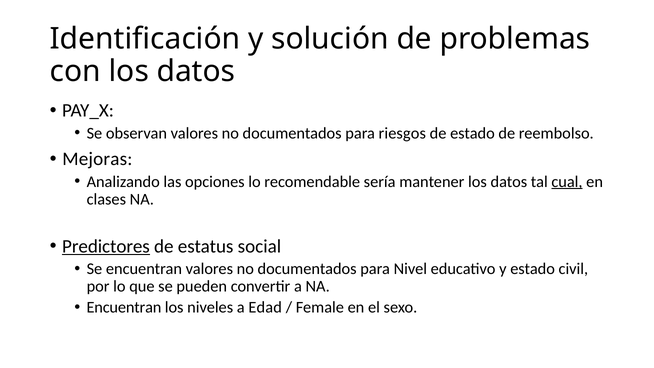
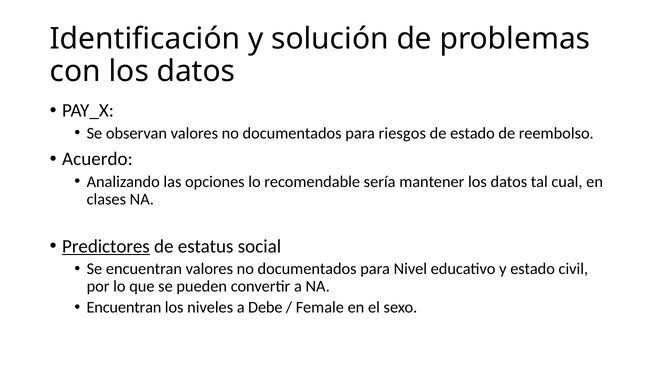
Mejoras: Mejoras -> Acuerdo
cual underline: present -> none
Edad: Edad -> Debe
